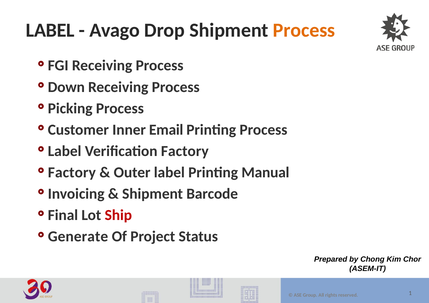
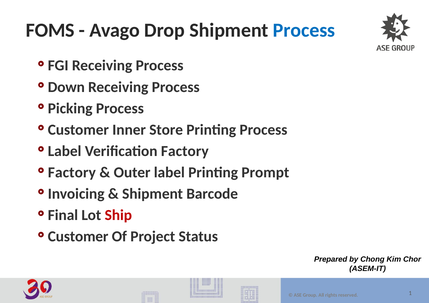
LABEL at (50, 30): LABEL -> FOMS
Process at (304, 30) colour: orange -> blue
Email: Email -> Store
Manual: Manual -> Prompt
Generate at (78, 237): Generate -> Customer
